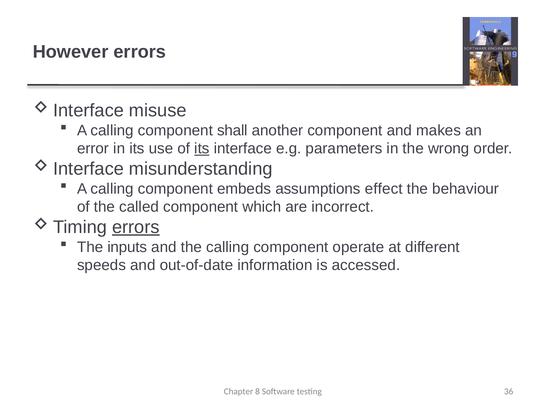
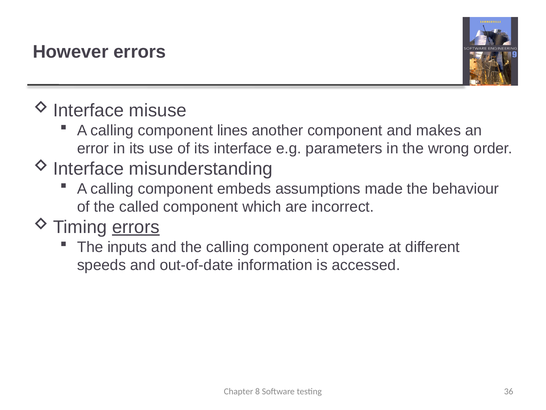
shall: shall -> lines
its at (202, 148) underline: present -> none
effect: effect -> made
